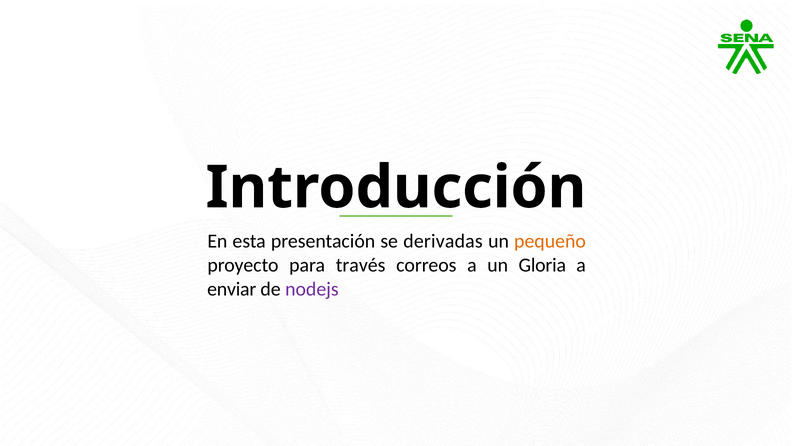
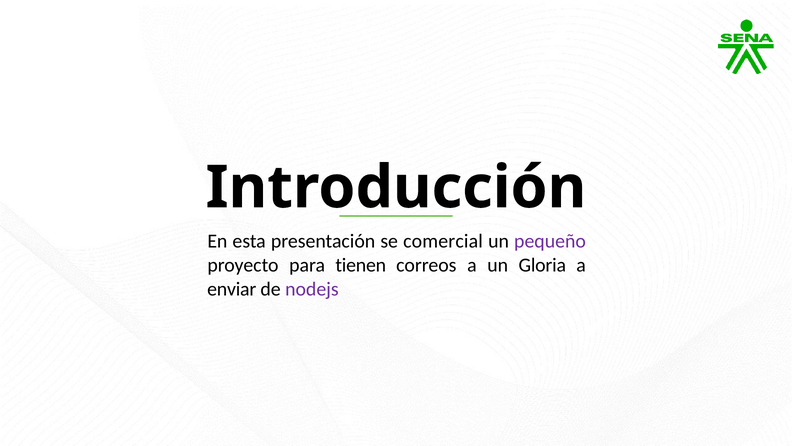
derivadas: derivadas -> comercial
pequeño colour: orange -> purple
través: través -> tienen
